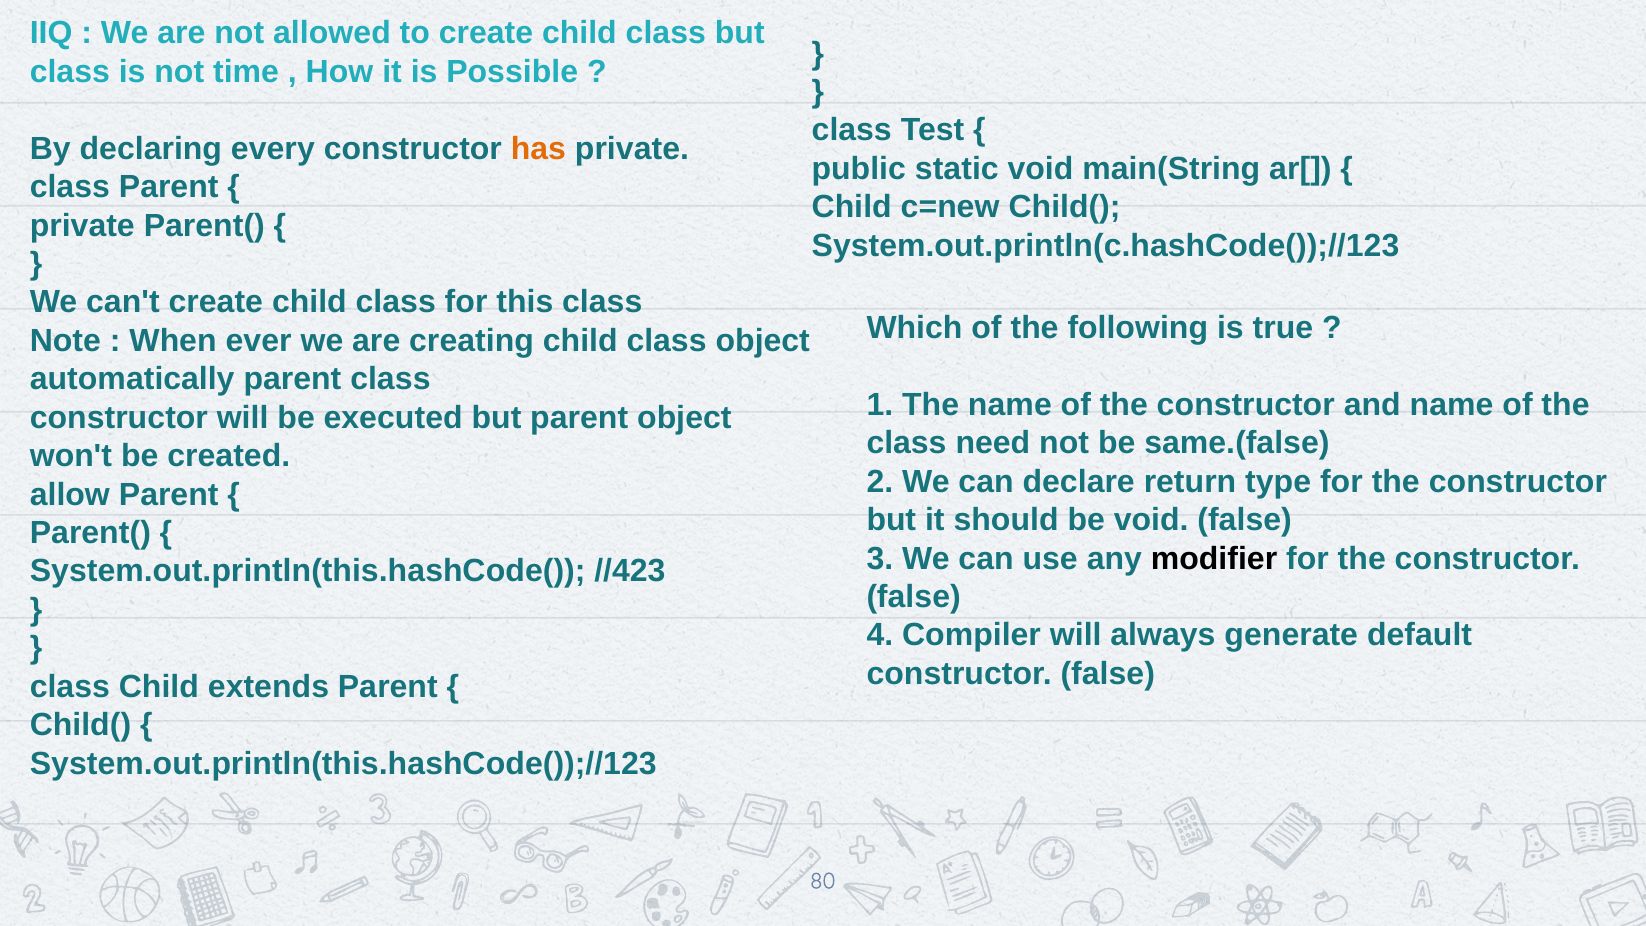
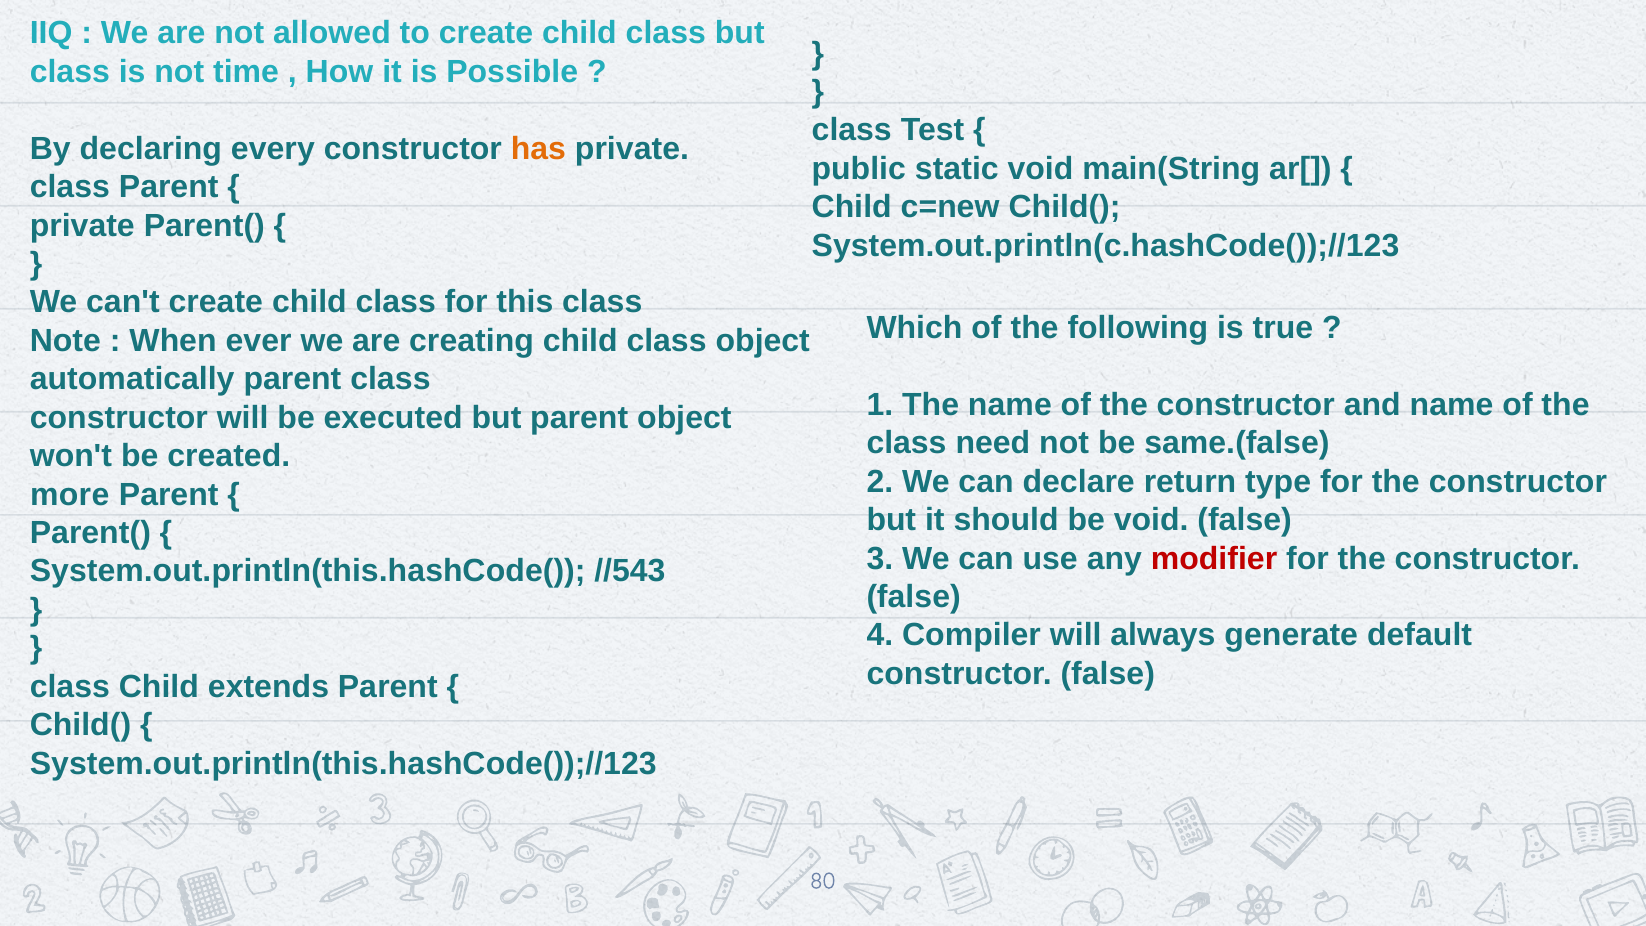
allow: allow -> more
modifier colour: black -> red
//423: //423 -> //543
